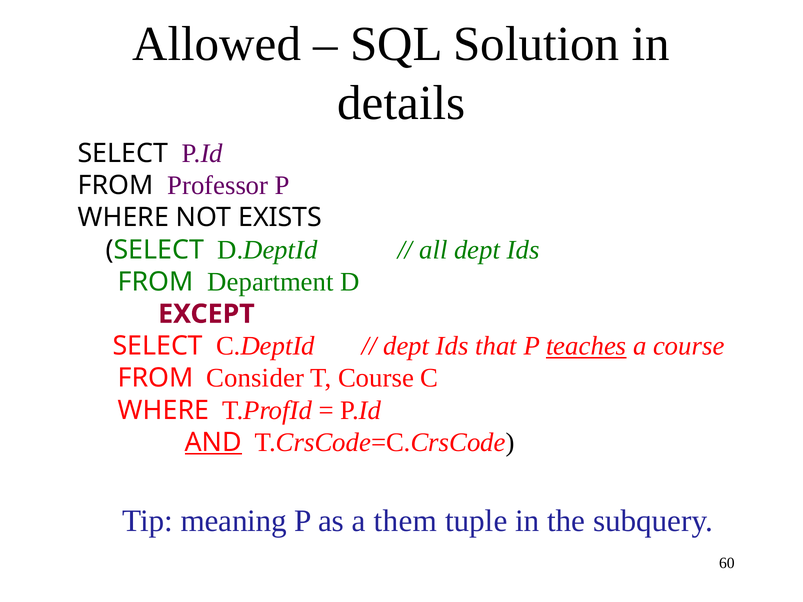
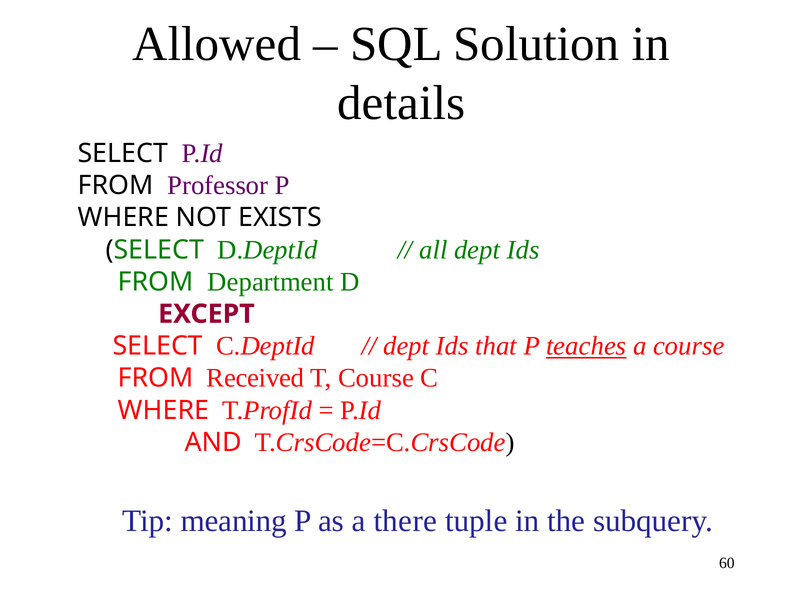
Consider: Consider -> Received
AND underline: present -> none
them: them -> there
